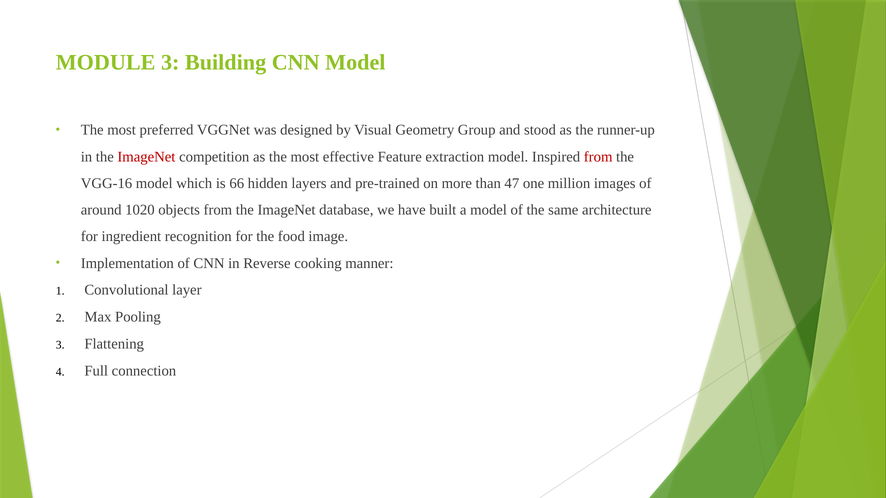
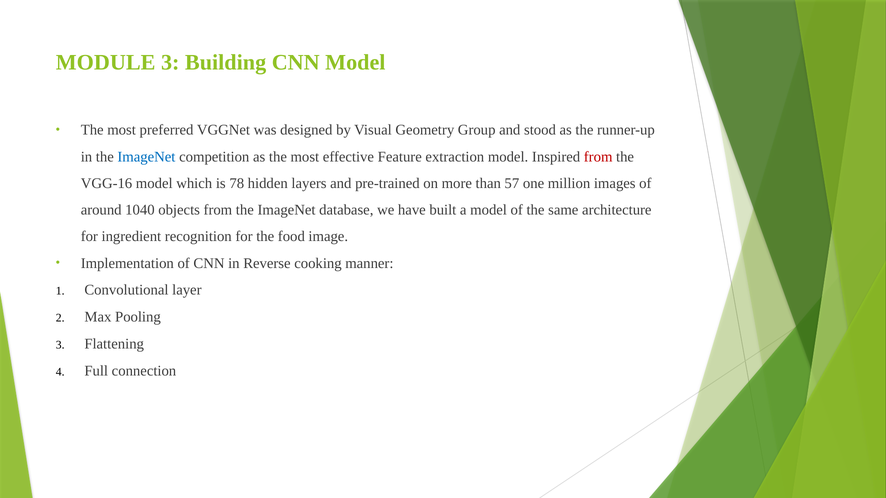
ImageNet at (146, 157) colour: red -> blue
66: 66 -> 78
47: 47 -> 57
1020: 1020 -> 1040
